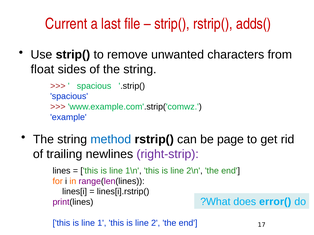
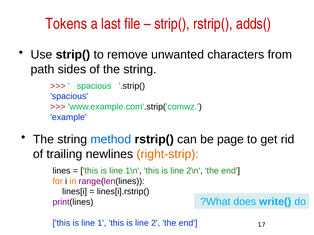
Current: Current -> Tokens
float: float -> path
right-strip colour: purple -> orange
error(: error( -> write(
